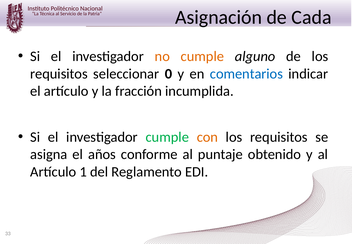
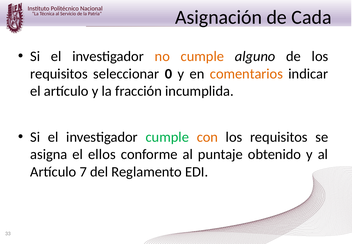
comentarios colour: blue -> orange
años: años -> ellos
1: 1 -> 7
